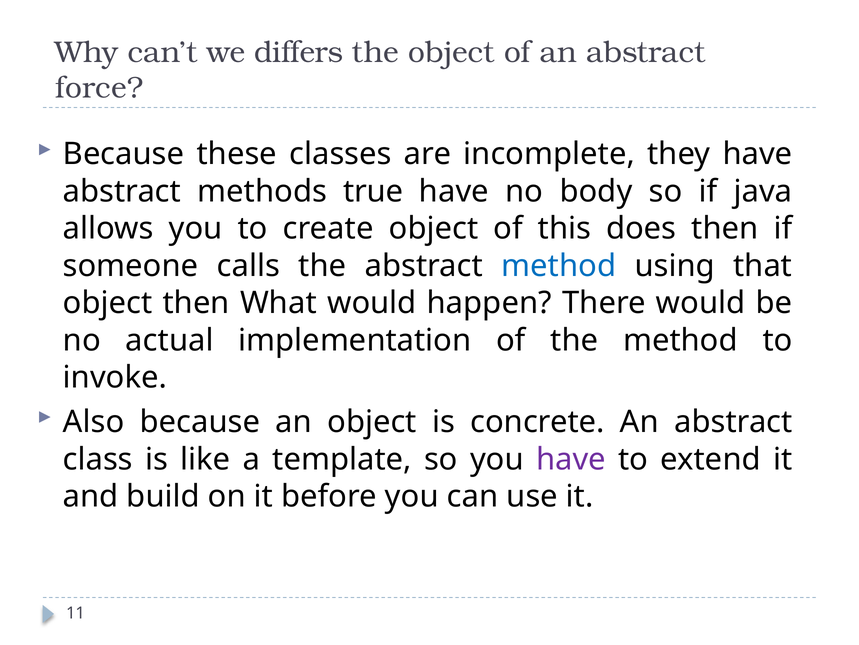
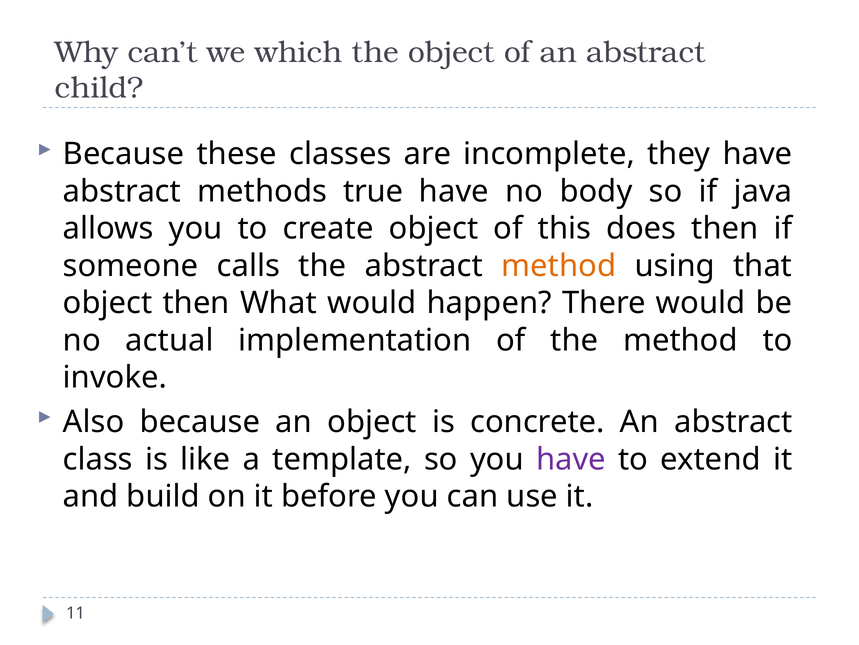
differs: differs -> which
force: force -> child
method at (559, 266) colour: blue -> orange
